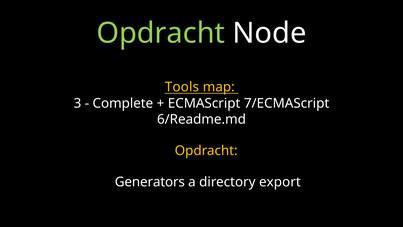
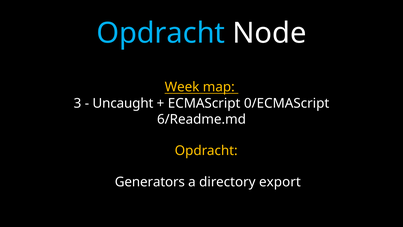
Opdracht at (161, 33) colour: light green -> light blue
Tools: Tools -> Week
Complete: Complete -> Uncaught
7/ECMAScript: 7/ECMAScript -> 0/ECMAScript
